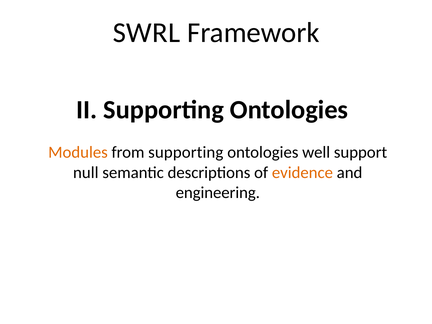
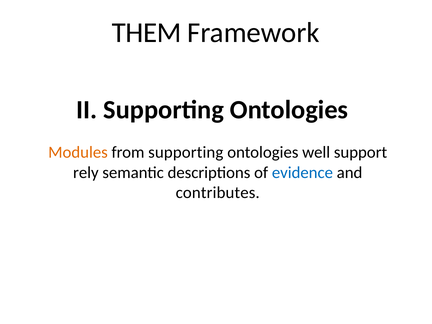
SWRL: SWRL -> THEM
null: null -> rely
evidence colour: orange -> blue
engineering: engineering -> contributes
